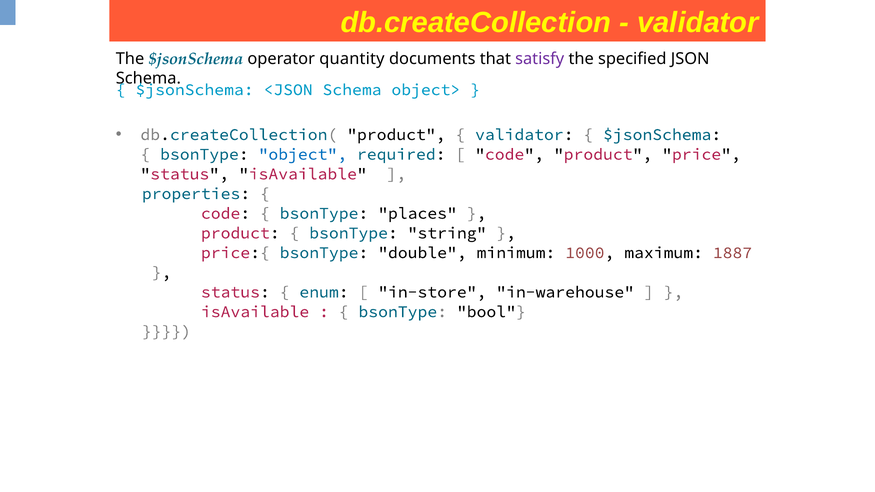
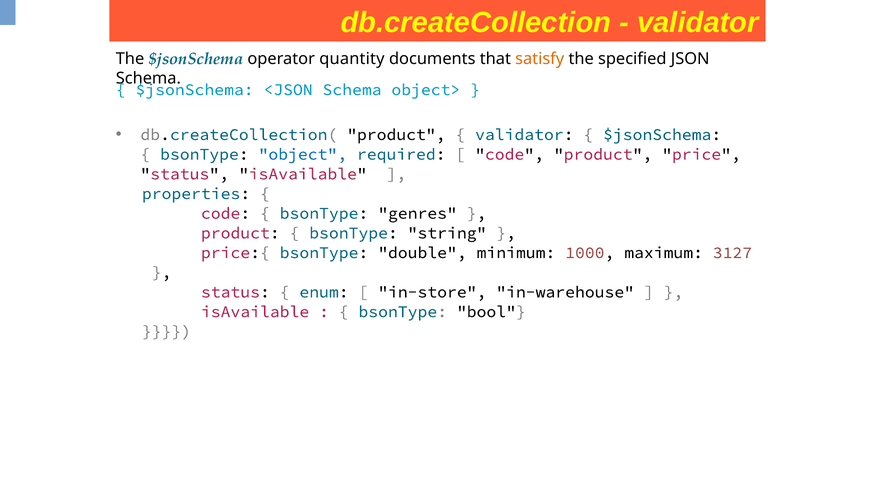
satisfy colour: purple -> orange
places: places -> genres
1887: 1887 -> 3127
